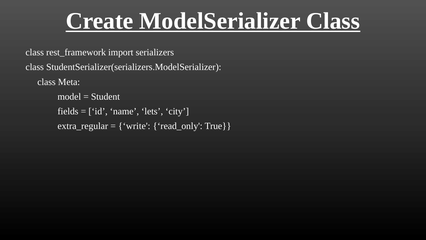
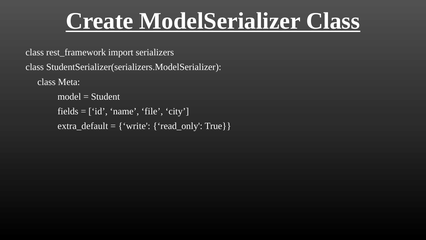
lets: lets -> file
extra_regular: extra_regular -> extra_default
